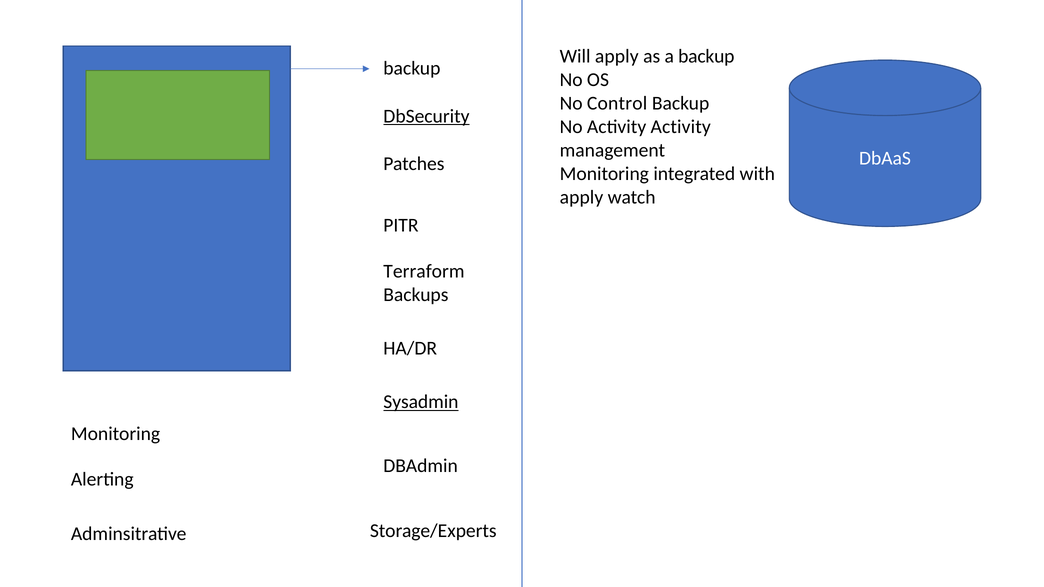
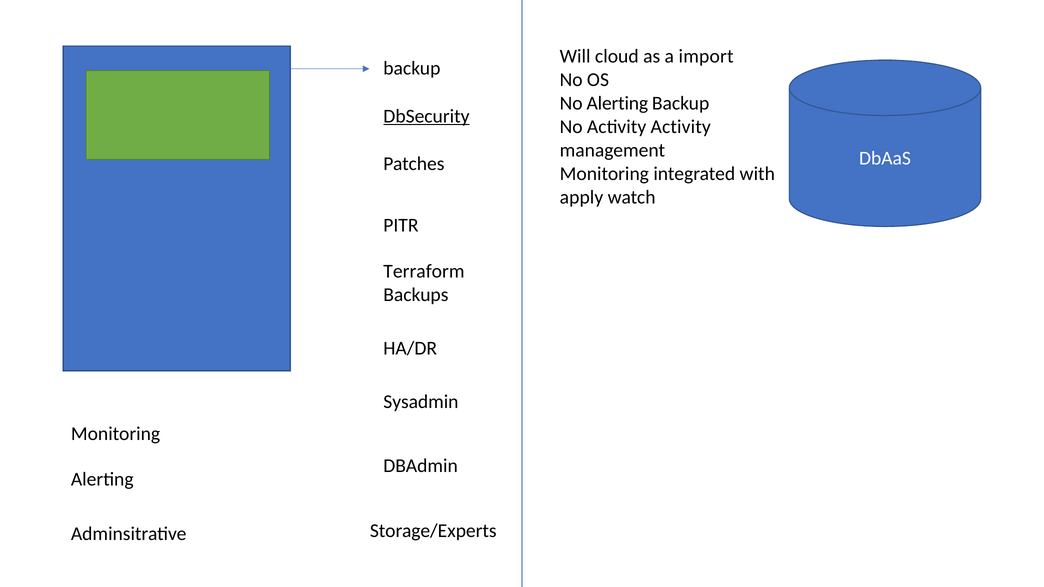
Will apply: apply -> cloud
a backup: backup -> import
No Control: Control -> Alerting
Sysadmin underline: present -> none
